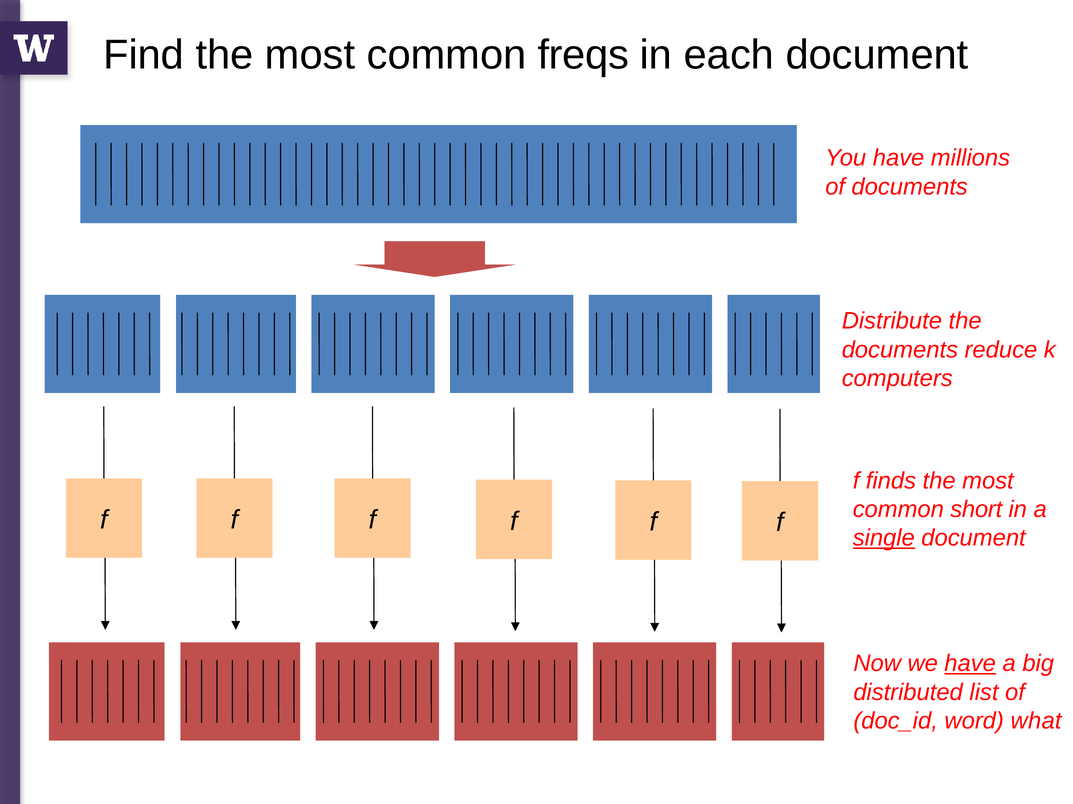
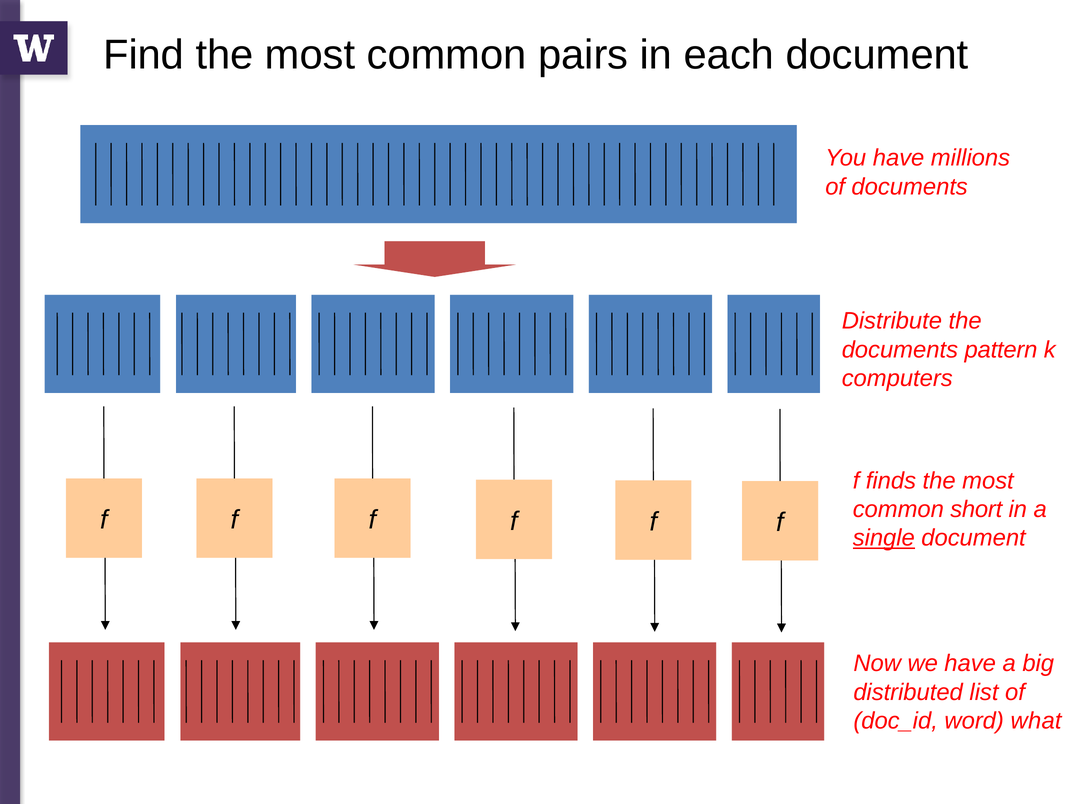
freqs: freqs -> pairs
reduce: reduce -> pattern
have at (970, 664) underline: present -> none
